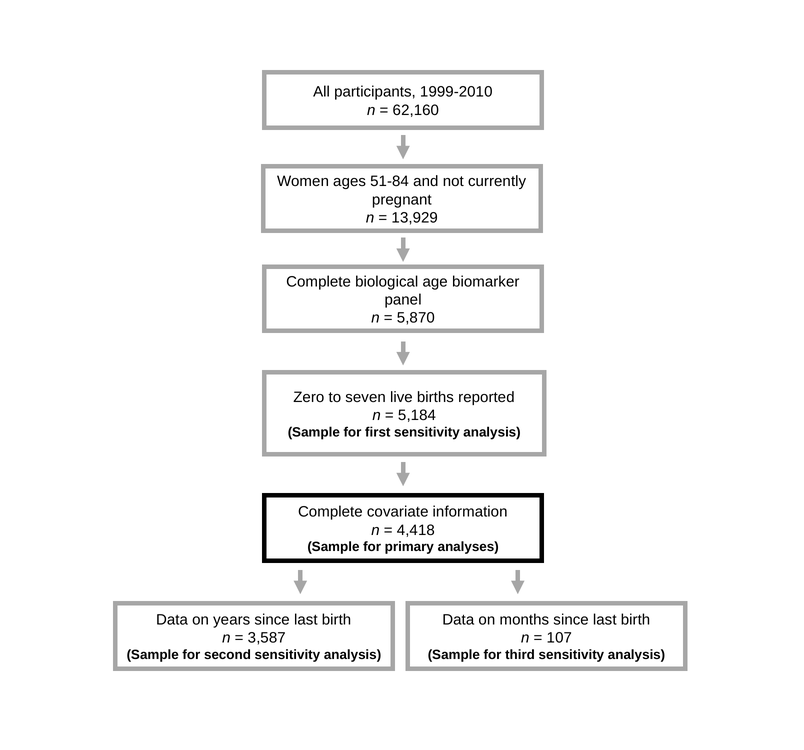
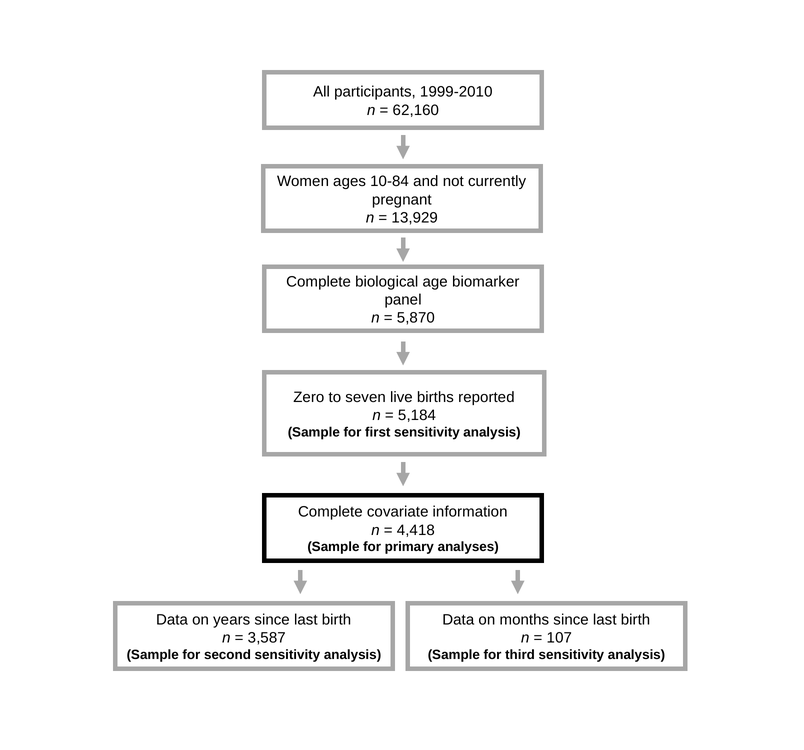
51-84: 51-84 -> 10-84
